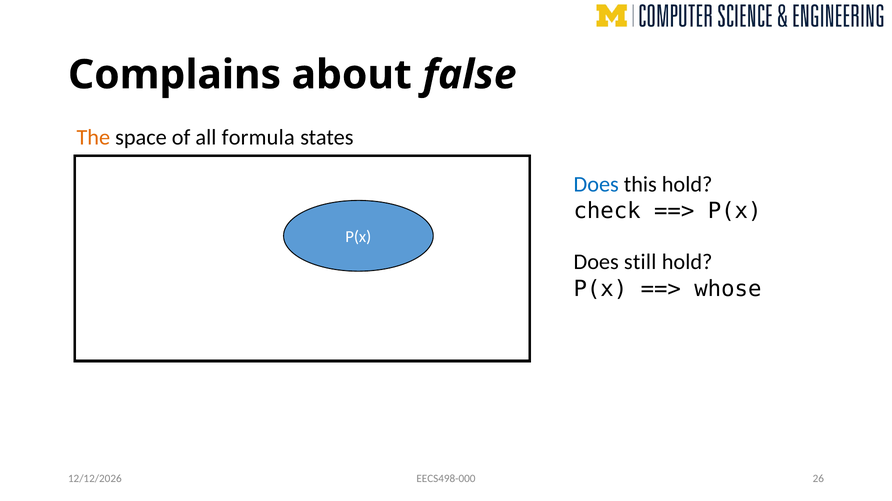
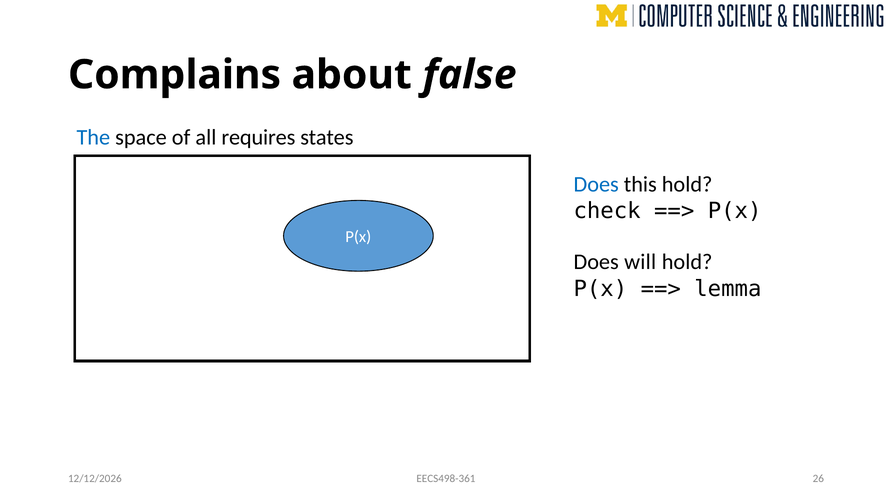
The colour: orange -> blue
formula: formula -> requires
still: still -> will
whose: whose -> lemma
EECS498-000: EECS498-000 -> EECS498-361
